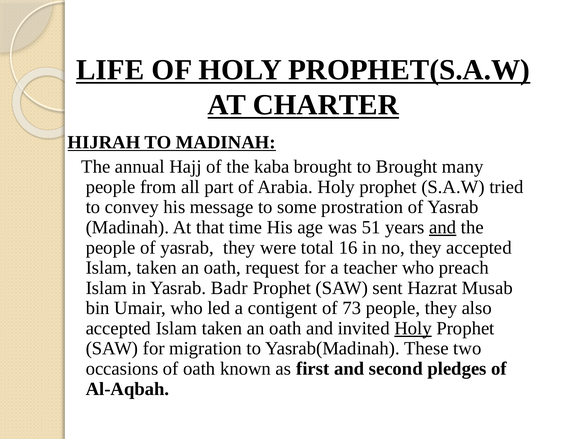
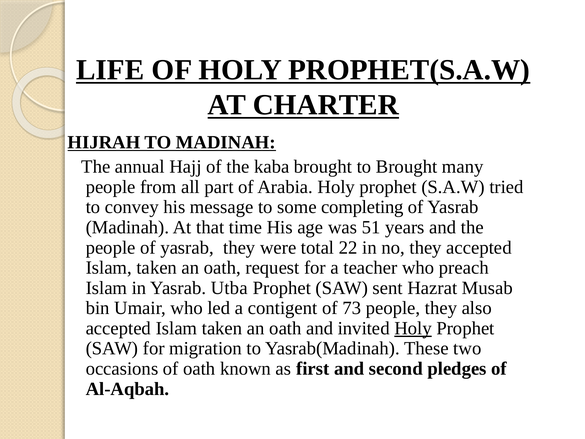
prostration: prostration -> completing
and at (443, 227) underline: present -> none
16: 16 -> 22
Badr: Badr -> Utba
